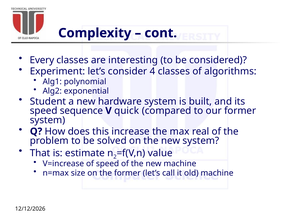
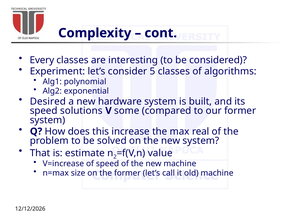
4: 4 -> 5
Student: Student -> Desired
sequence: sequence -> solutions
quick: quick -> some
